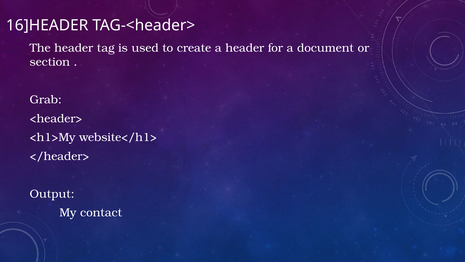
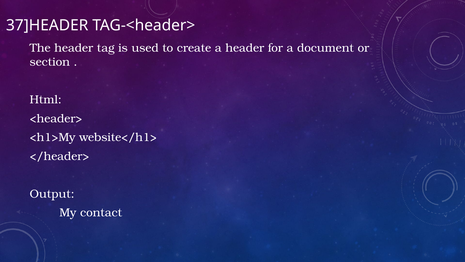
16]HEADER: 16]HEADER -> 37]HEADER
Grab: Grab -> Html
